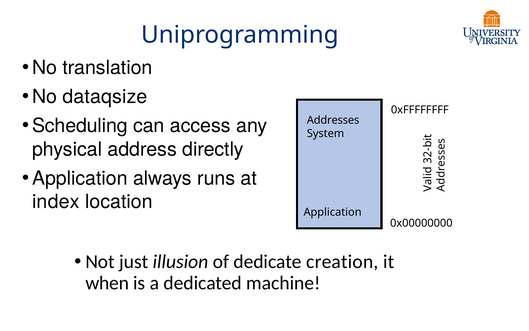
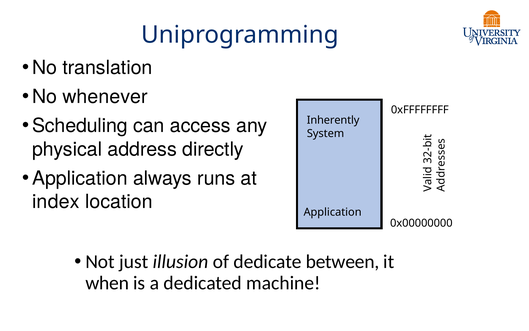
dataqsize: dataqsize -> whenever
Addresses: Addresses -> Inherently
creation: creation -> between
